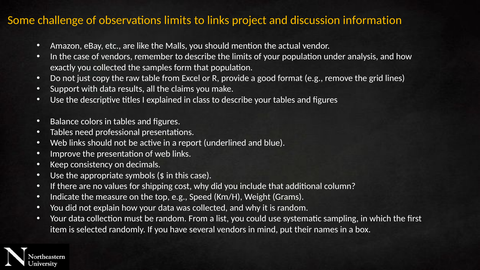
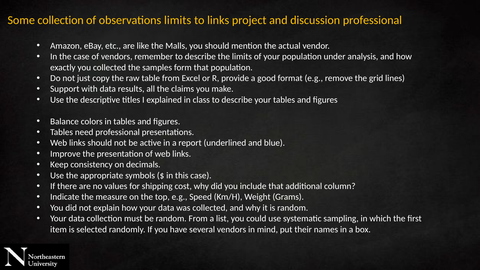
Some challenge: challenge -> collection
discussion information: information -> professional
